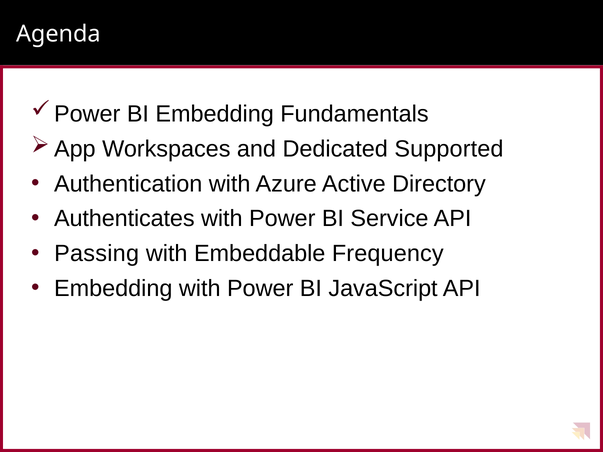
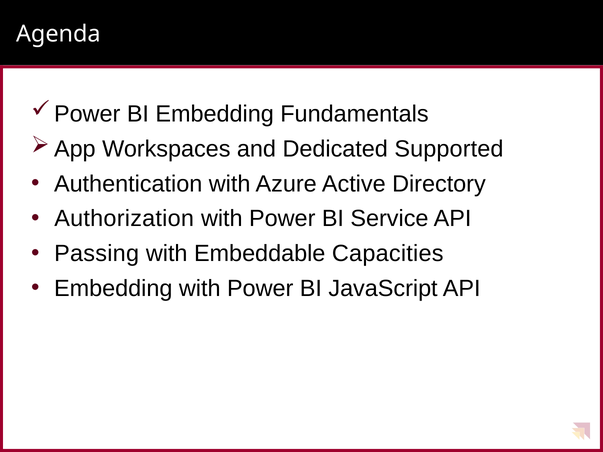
Authenticates: Authenticates -> Authorization
Frequency: Frequency -> Capacities
